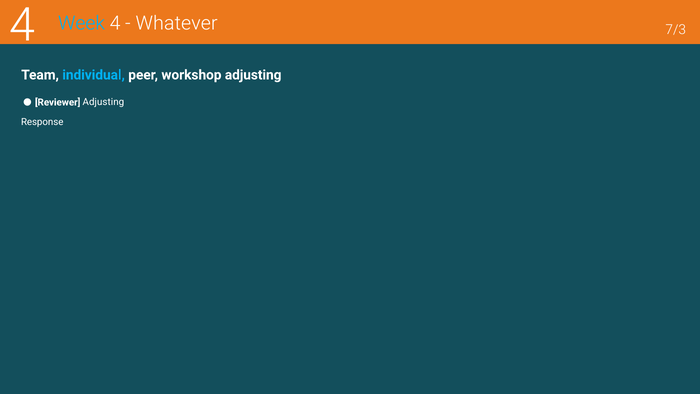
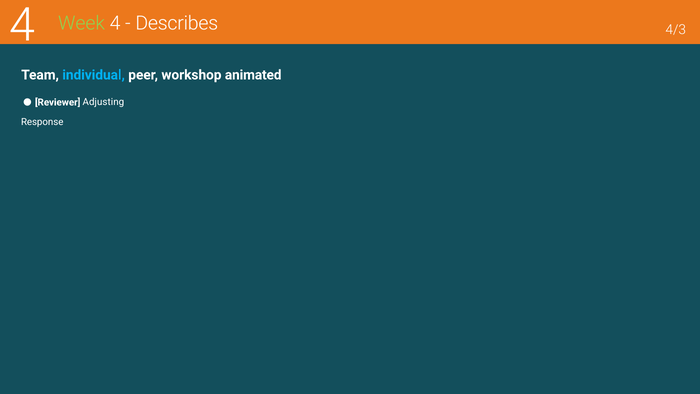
Week colour: light blue -> light green
Whatever: Whatever -> Describes
7/3: 7/3 -> 4/3
workshop adjusting: adjusting -> animated
